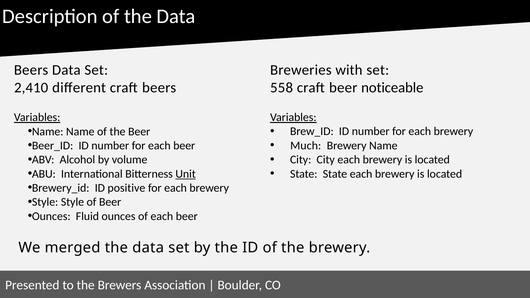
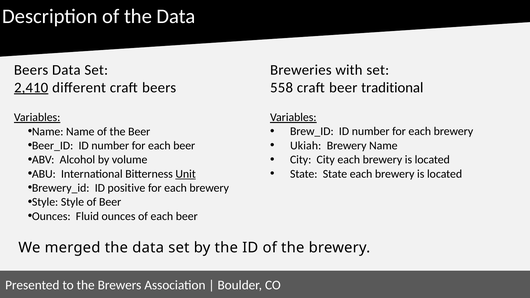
2,410 underline: none -> present
noticeable: noticeable -> traditional
Much: Much -> Ukiah
